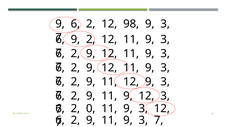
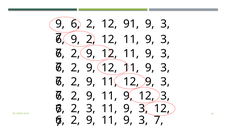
98: 98 -> 91
2 0: 0 -> 3
